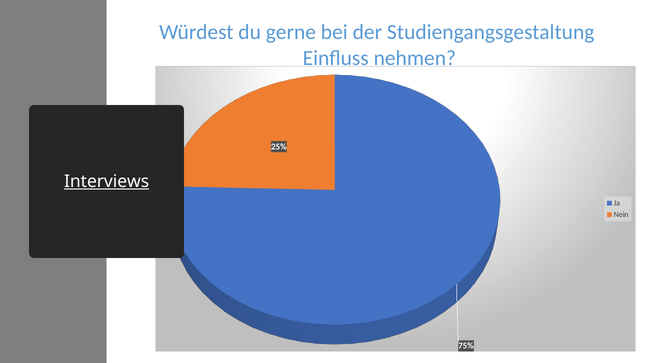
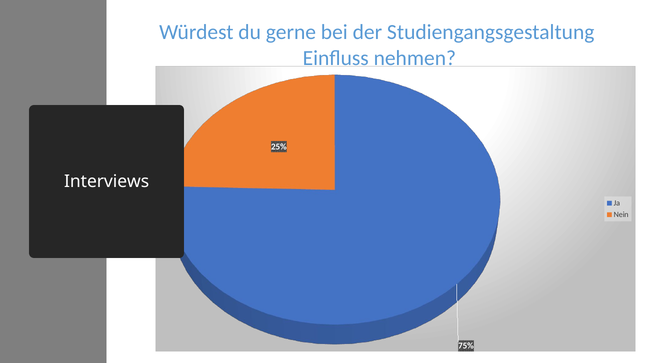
Interviews underline: present -> none
